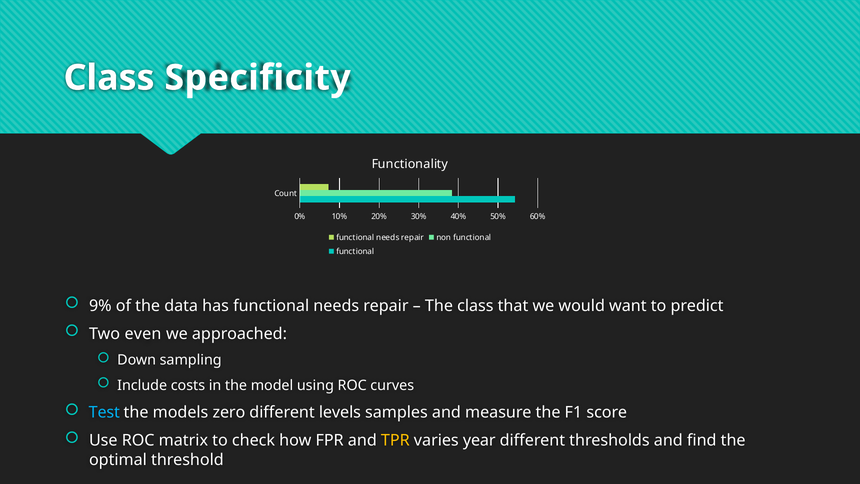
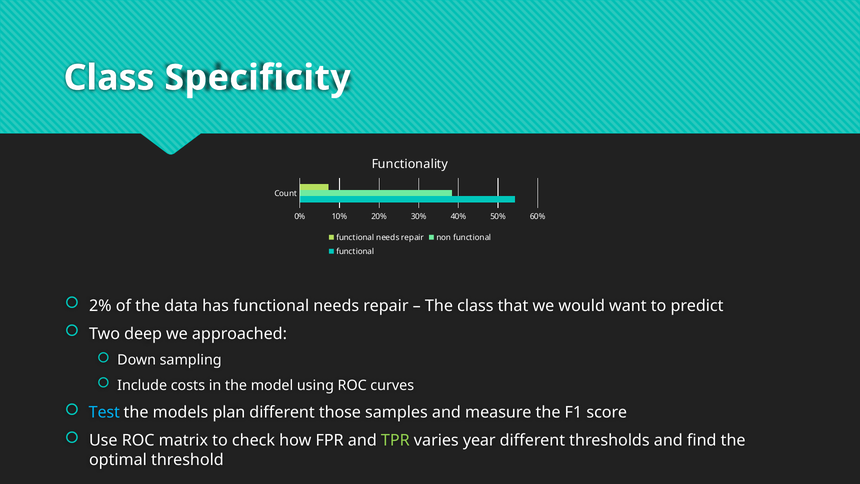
9%: 9% -> 2%
even: even -> deep
zero: zero -> plan
levels: levels -> those
TPR colour: yellow -> light green
